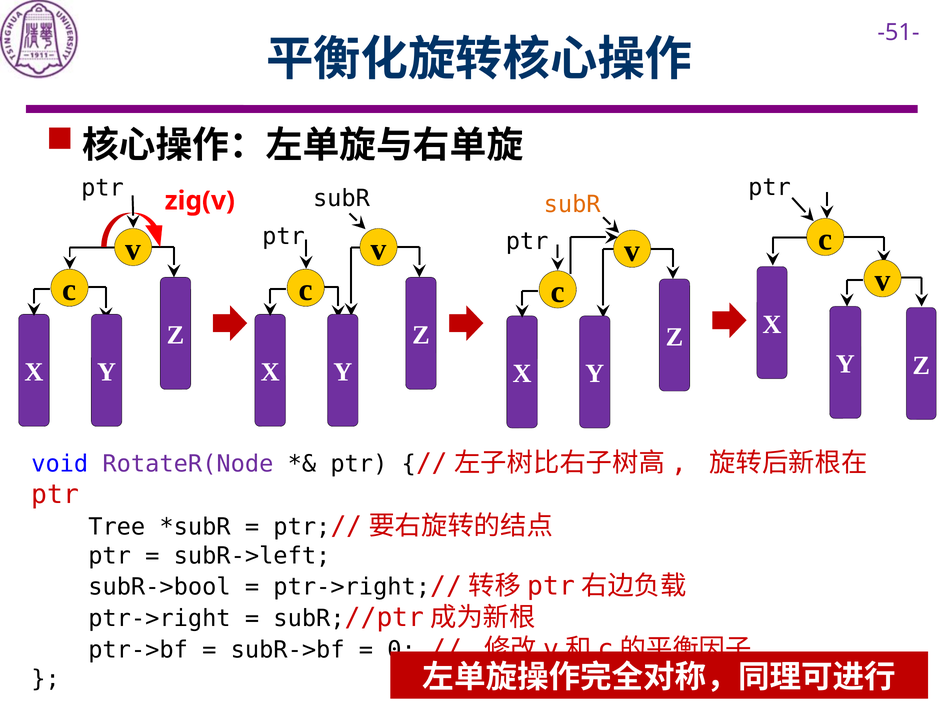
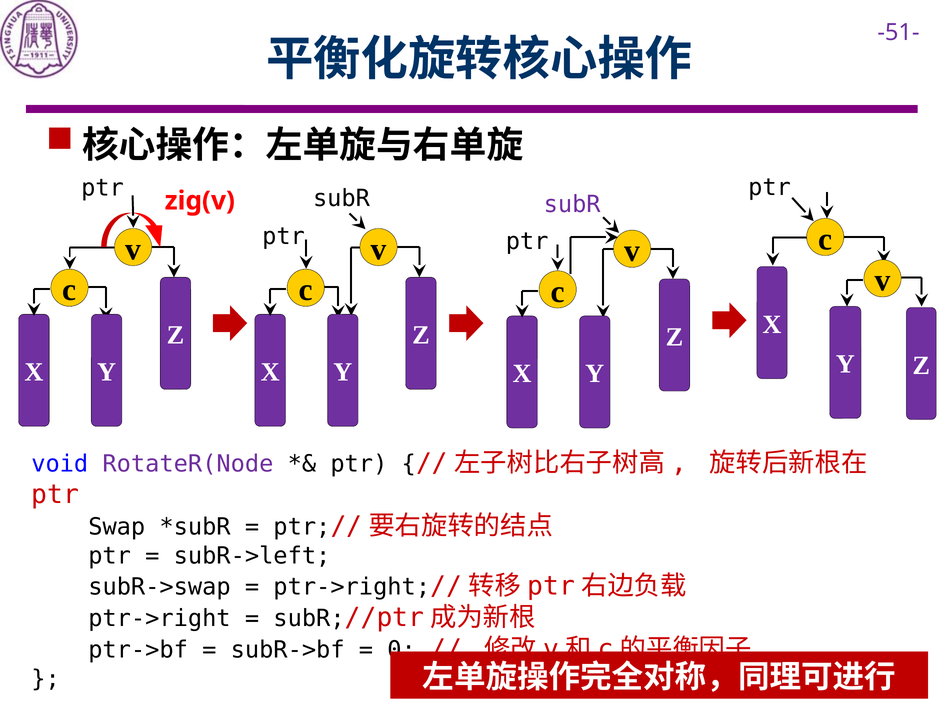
subR at (572, 205) colour: orange -> purple
Tree: Tree -> Swap
subR->bool: subR->bool -> subR->swap
